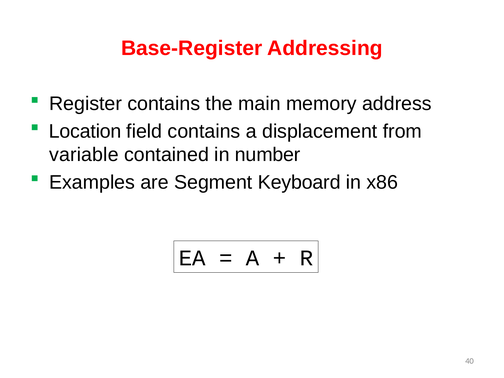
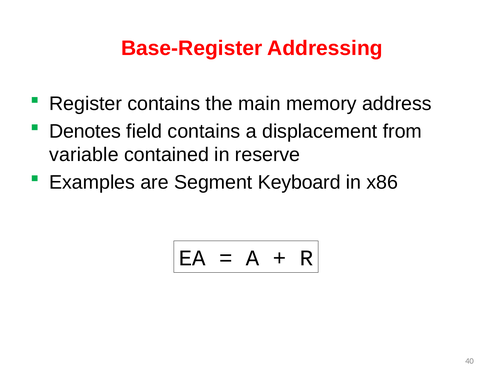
Location: Location -> Denotes
number: number -> reserve
